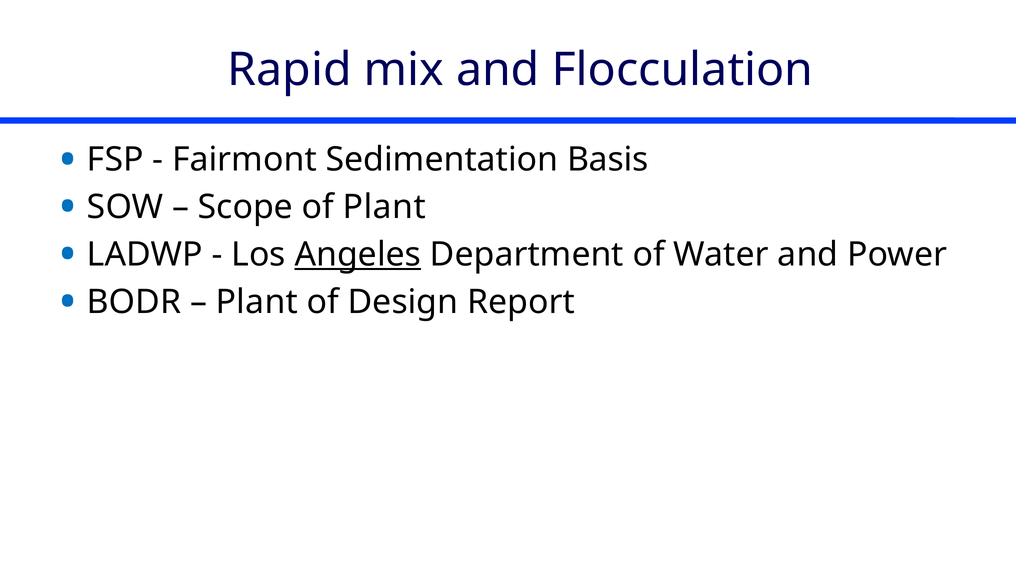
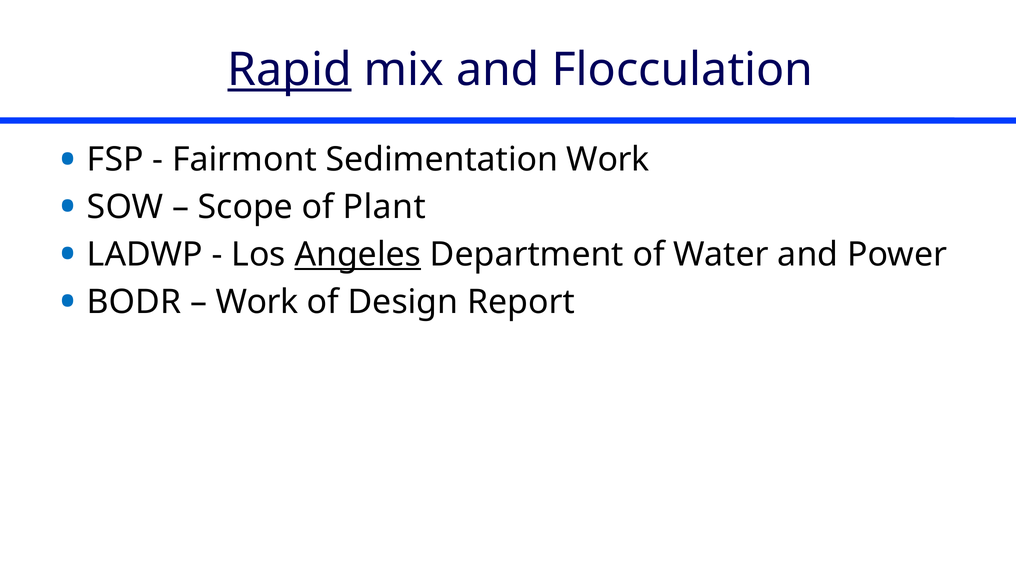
Rapid underline: none -> present
Sedimentation Basis: Basis -> Work
Plant at (257, 302): Plant -> Work
